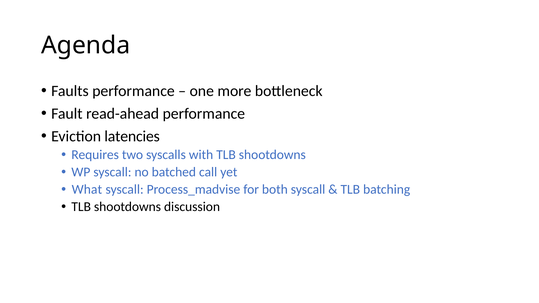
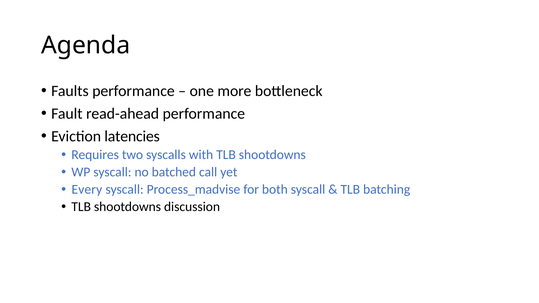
What: What -> Every
